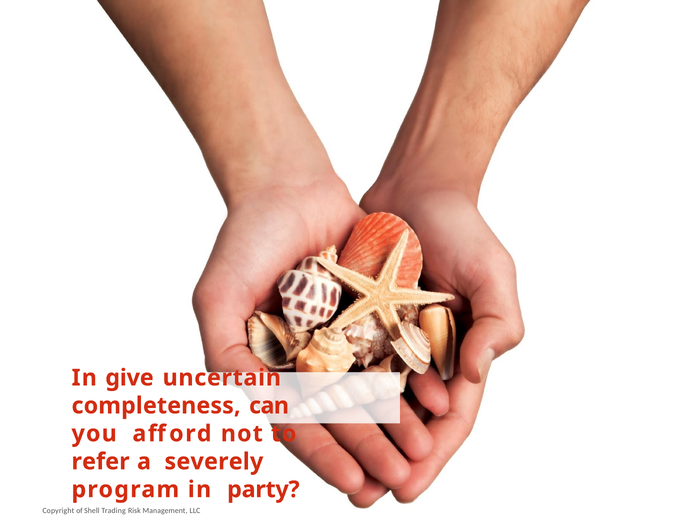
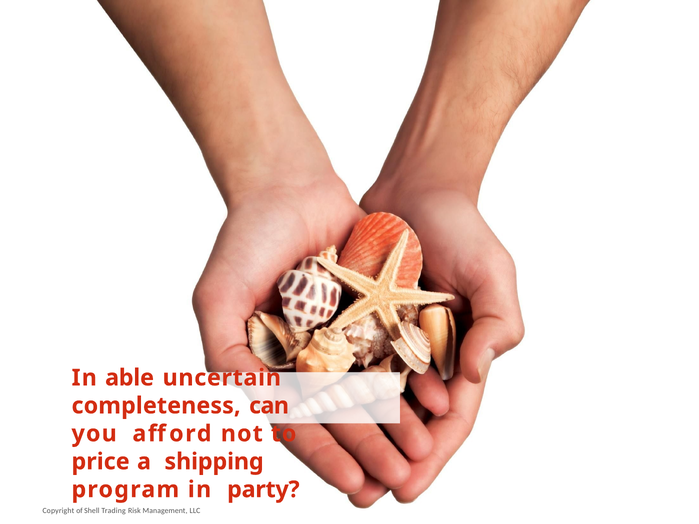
give: give -> able
refer: refer -> price
severely: severely -> shipping
